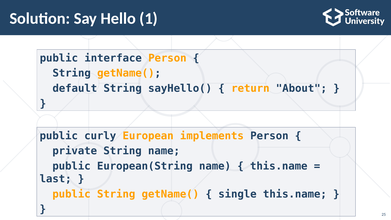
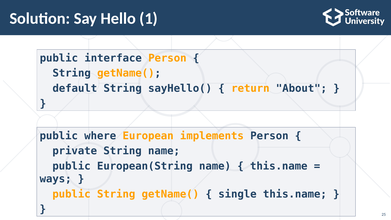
curly: curly -> where
last: last -> ways
